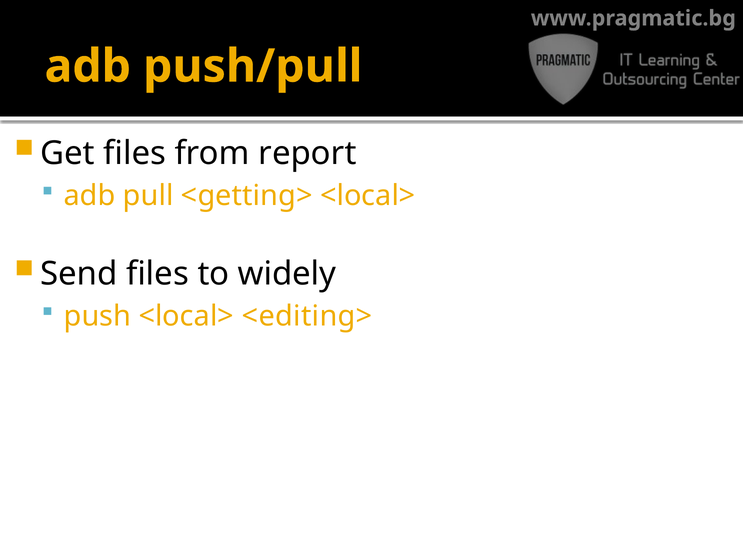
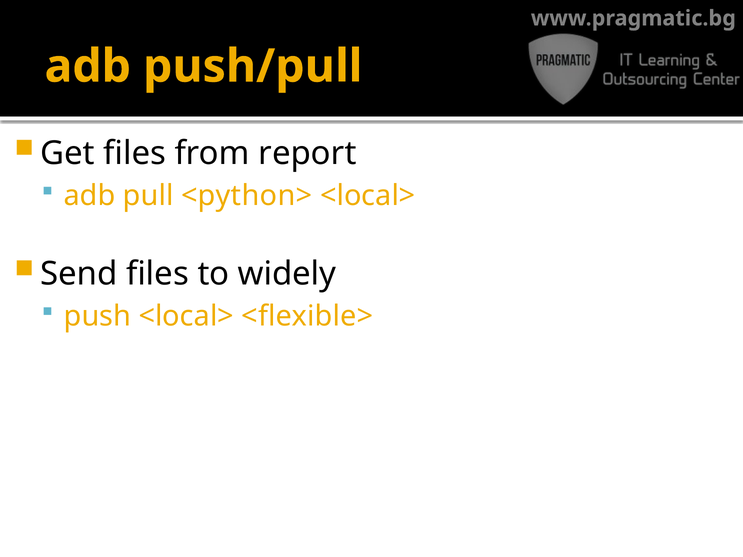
<getting>: <getting> -> <python>
<editing>: <editing> -> <flexible>
